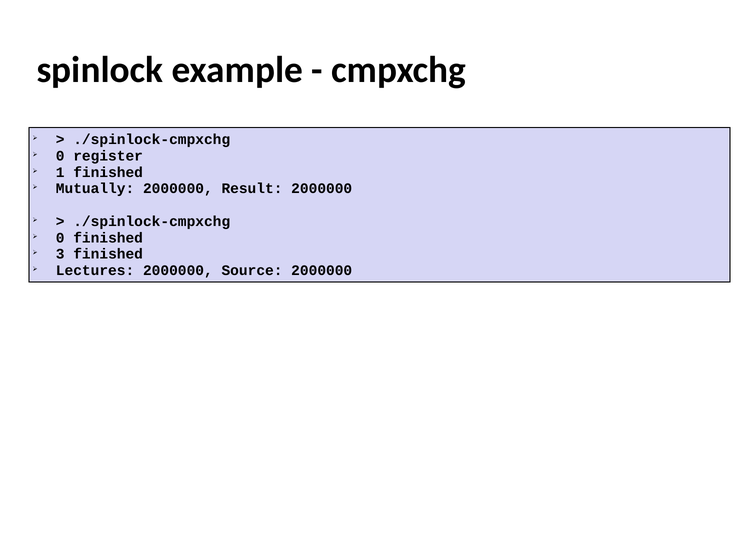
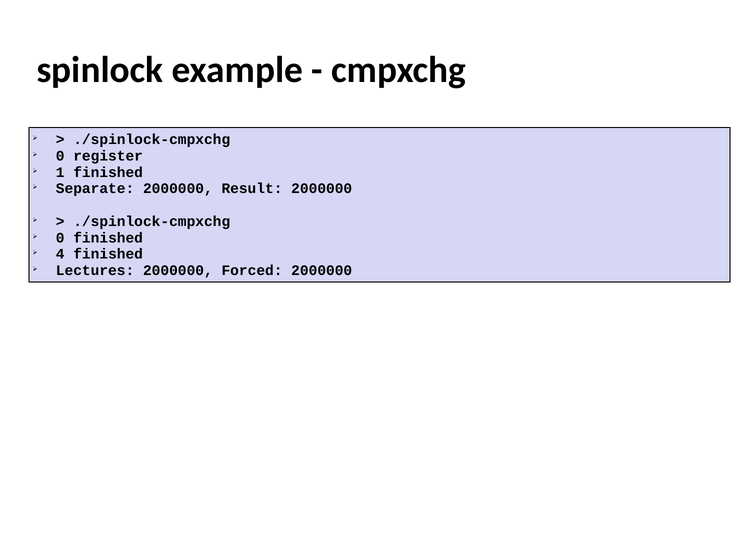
Mutually: Mutually -> Separate
3: 3 -> 4
Source: Source -> Forced
